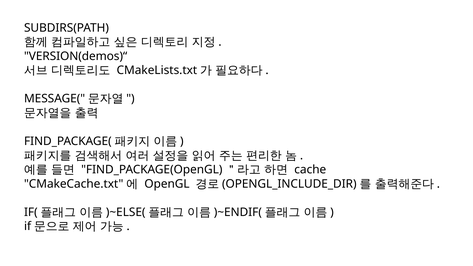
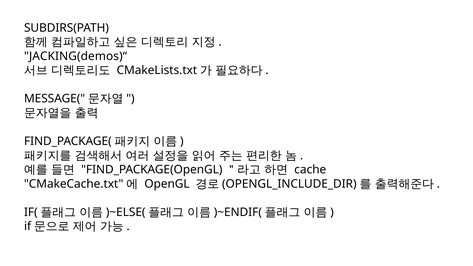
VERSION(demos)“: VERSION(demos)“ -> JACKING(demos)“
